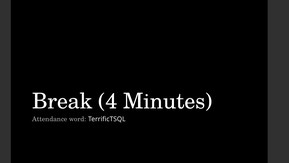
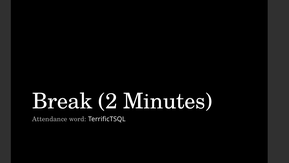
4: 4 -> 2
